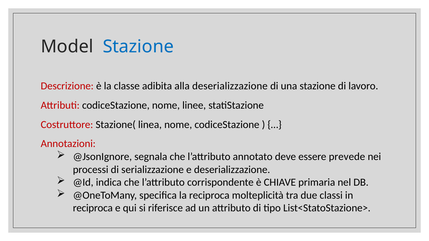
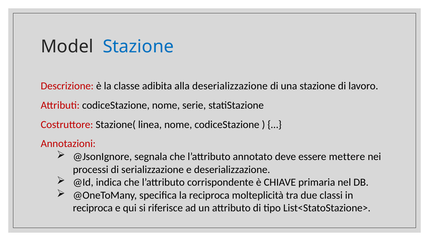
linee: linee -> serie
prevede: prevede -> mettere
